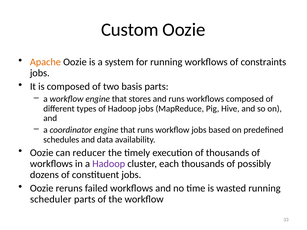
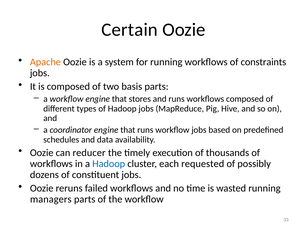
Custom: Custom -> Certain
Hadoop at (109, 164) colour: purple -> blue
each thousands: thousands -> requested
scheduler: scheduler -> managers
